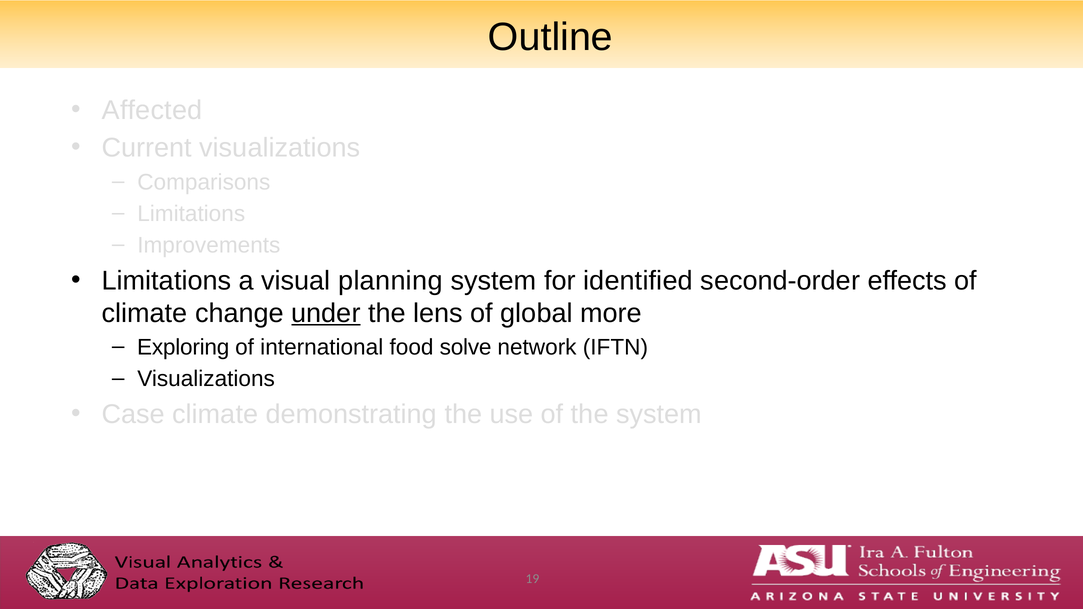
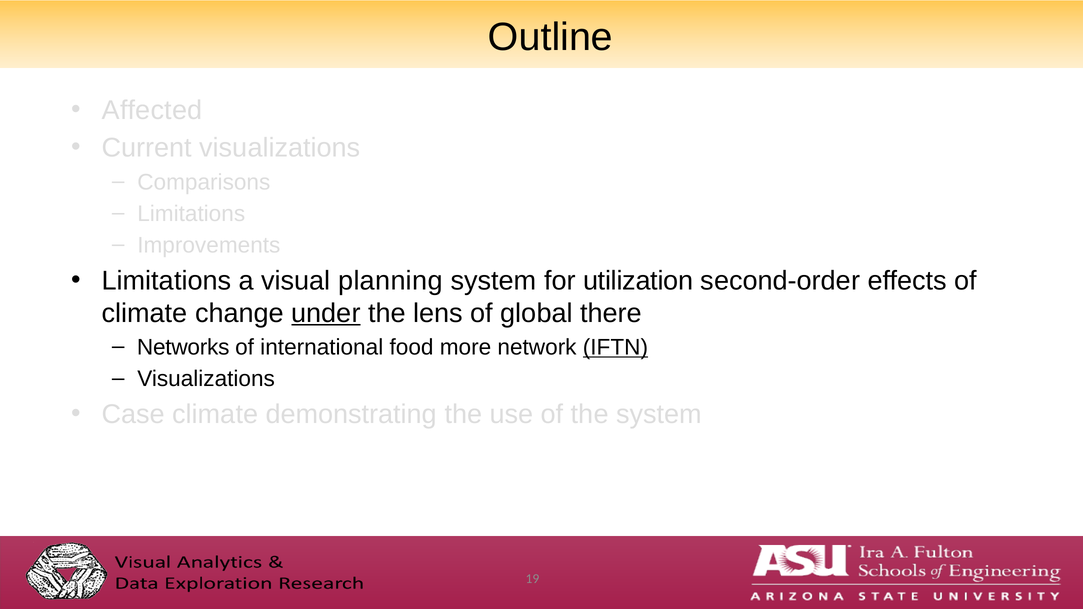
identified: identified -> utilization
more: more -> there
Exploring: Exploring -> Networks
solve: solve -> more
IFTN underline: none -> present
